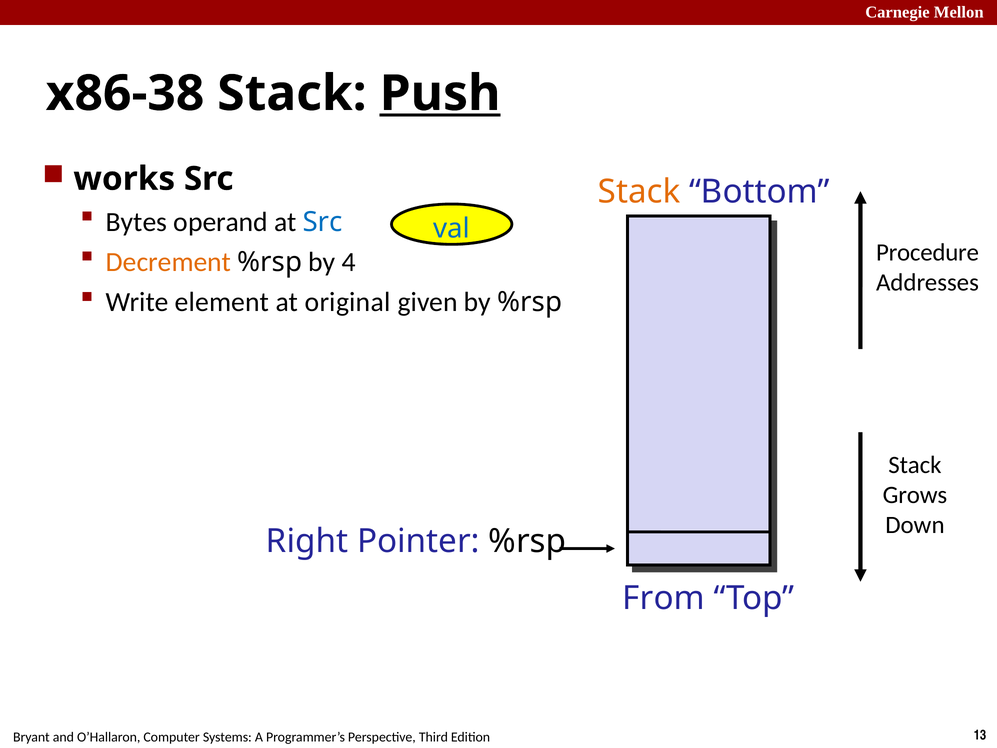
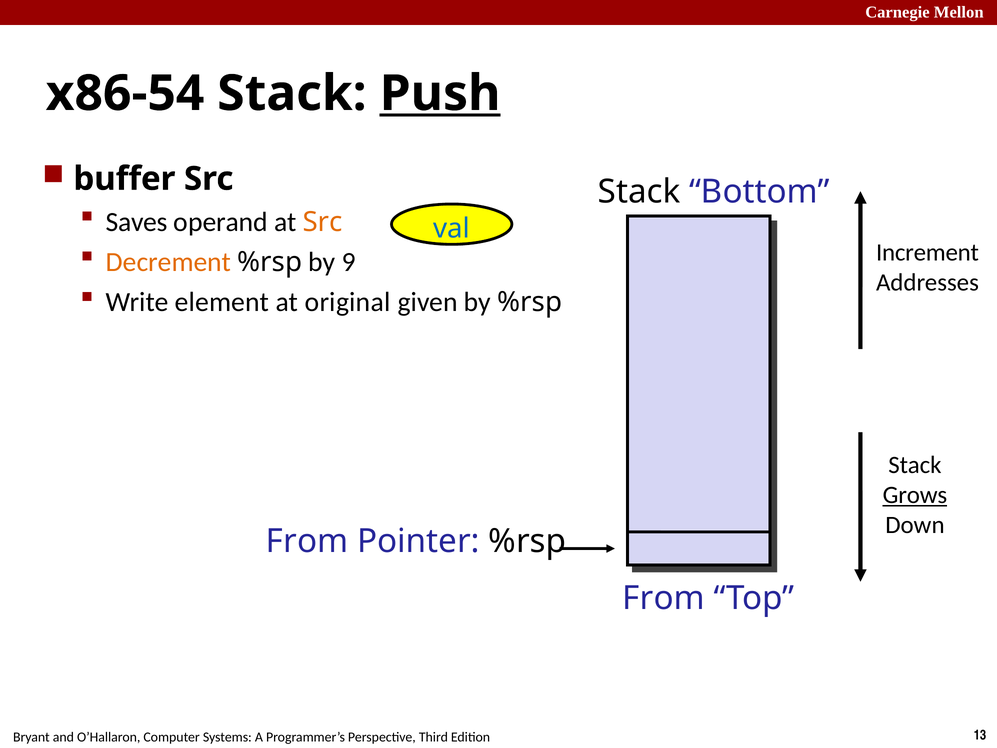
x86-38: x86-38 -> x86-54
works: works -> buffer
Stack at (639, 192) colour: orange -> black
Bytes: Bytes -> Saves
Src at (323, 222) colour: blue -> orange
Procedure: Procedure -> Increment
4: 4 -> 9
Grows underline: none -> present
Right at (307, 541): Right -> From
